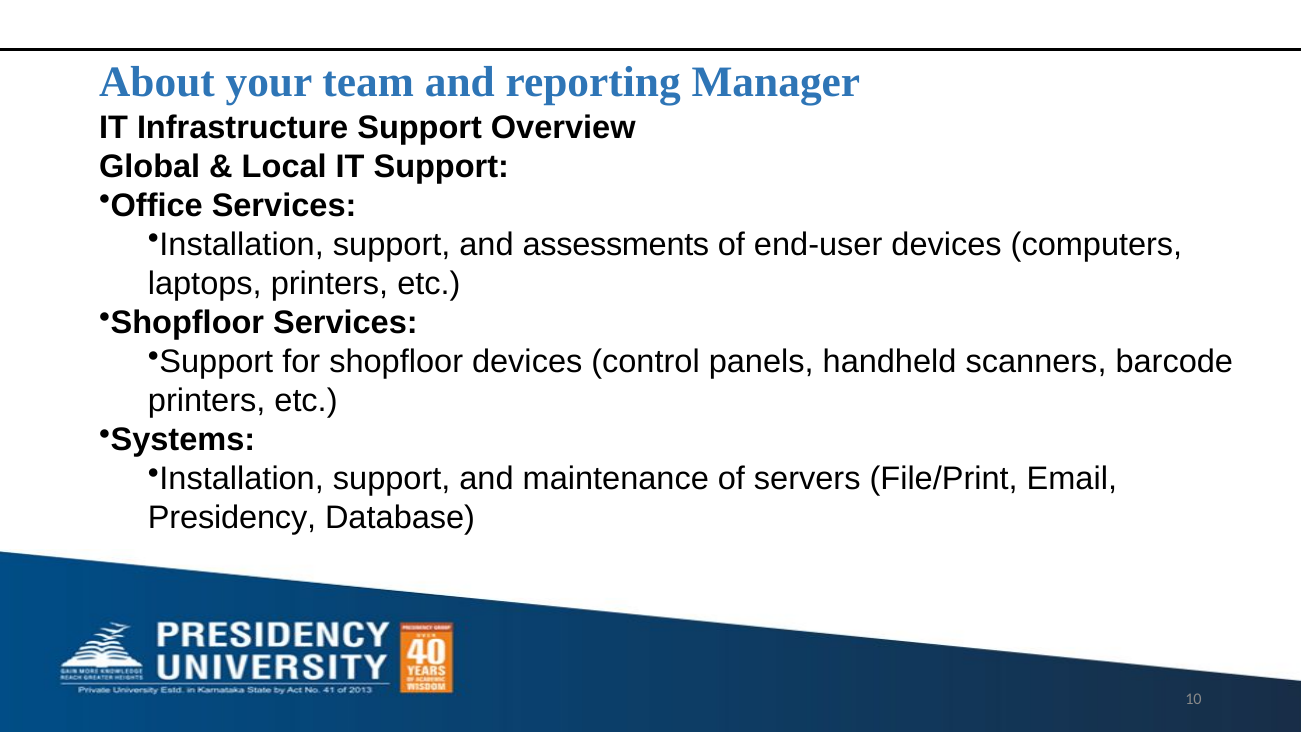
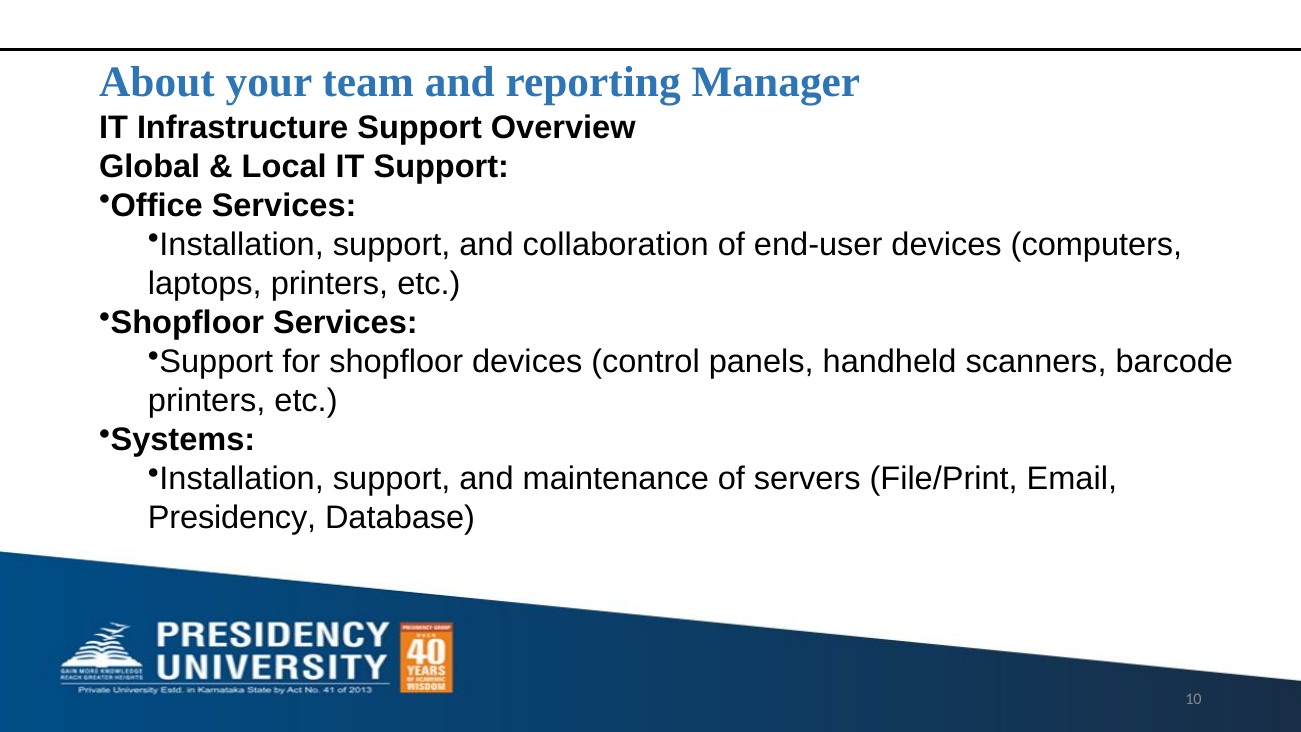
assessments: assessments -> collaboration
